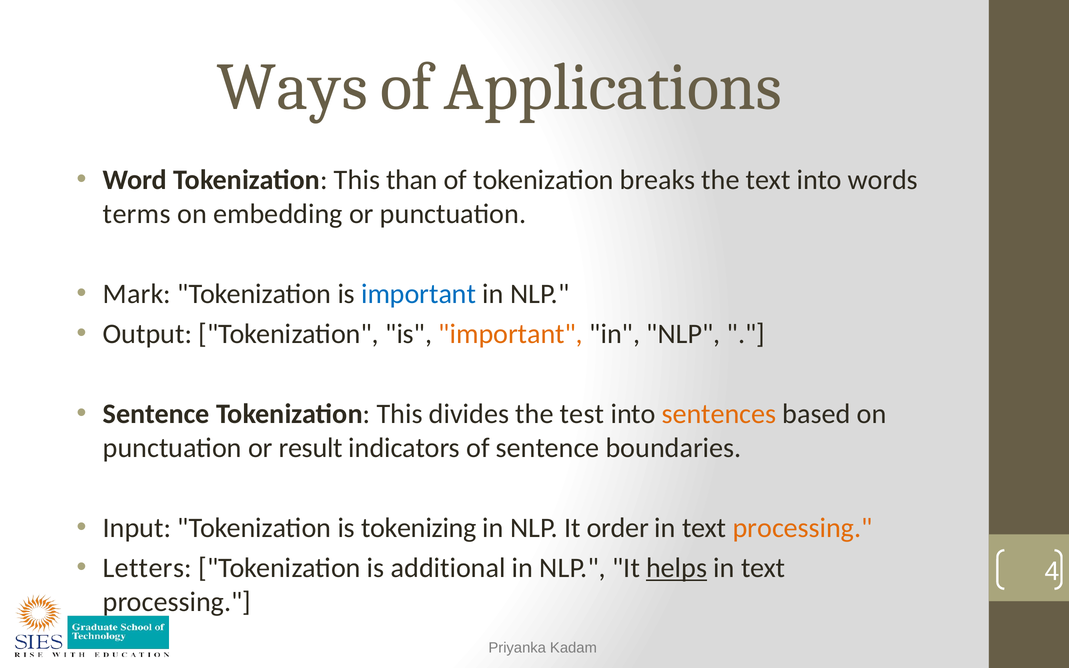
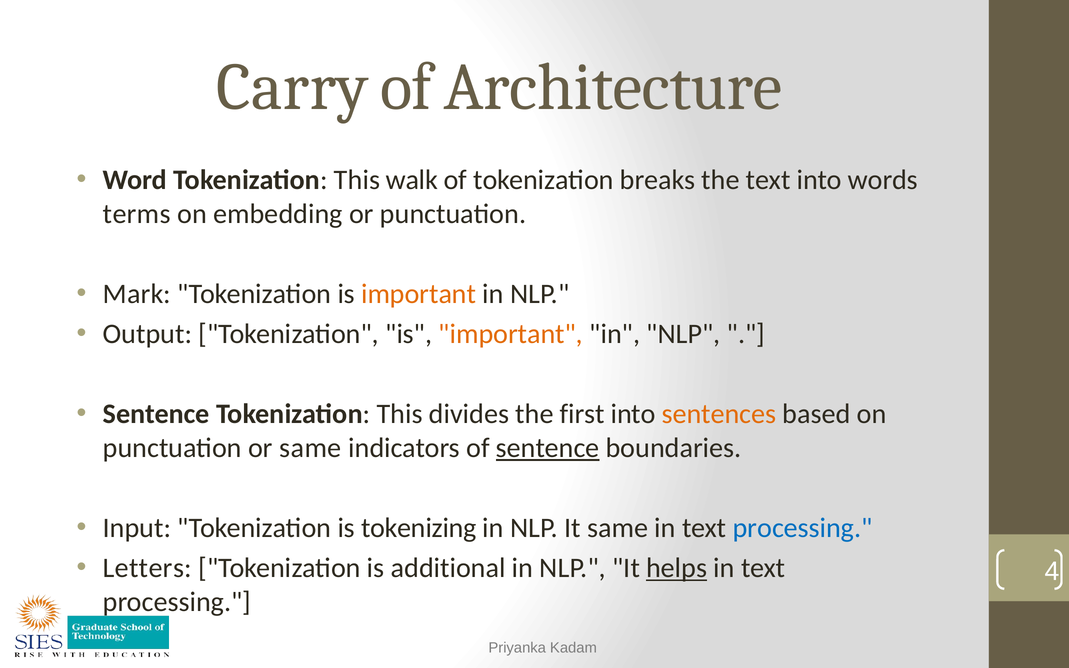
Ways: Ways -> Carry
Applications: Applications -> Architecture
than: than -> walk
important at (419, 294) colour: blue -> orange
test: test -> first
or result: result -> same
sentence at (548, 448) underline: none -> present
It order: order -> same
processing at (803, 528) colour: orange -> blue
